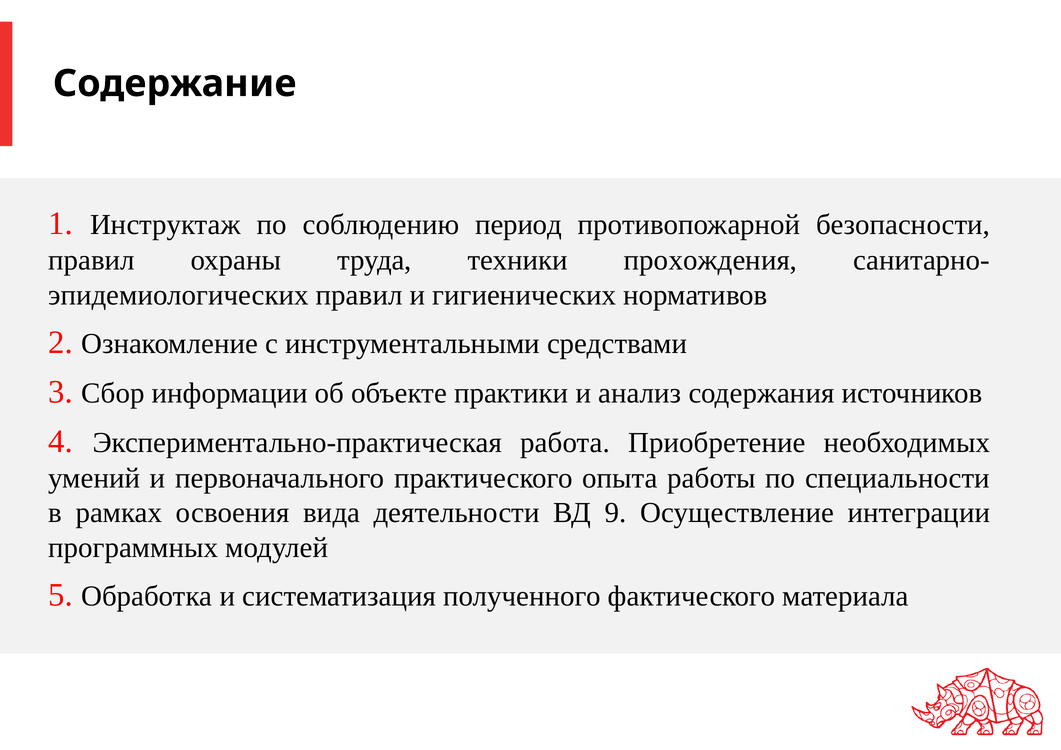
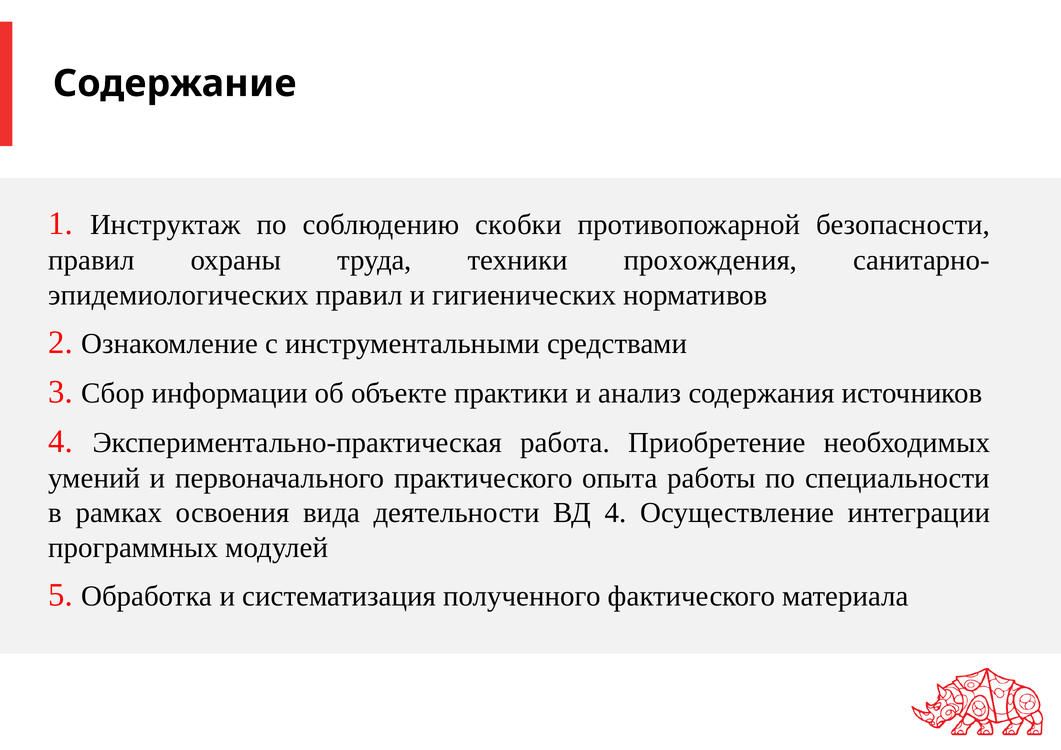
период: период -> скобки
ВД 9: 9 -> 4
